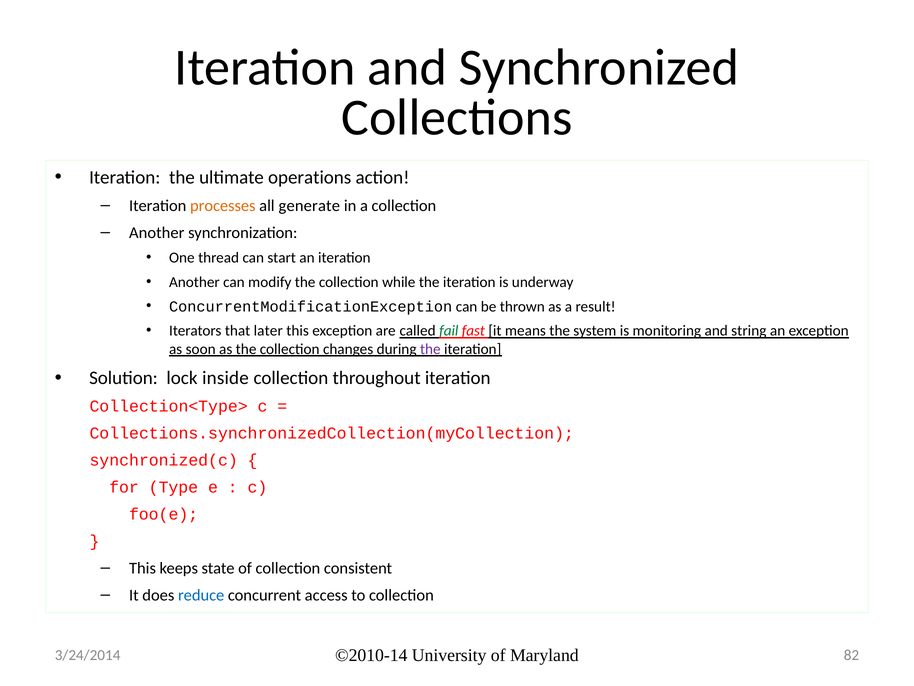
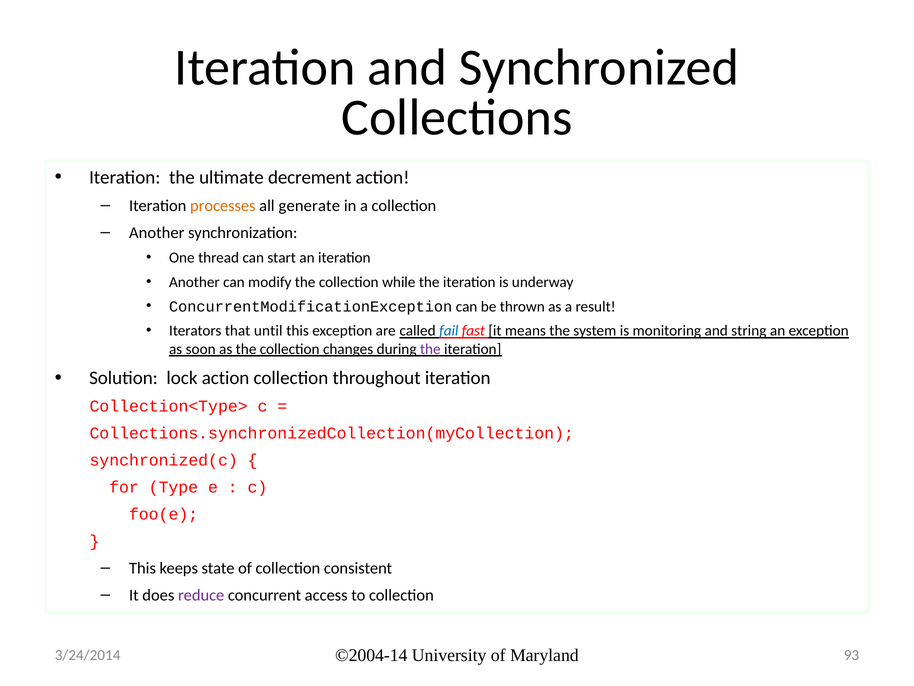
operations: operations -> decrement
later: later -> until
fail colour: green -> blue
lock inside: inside -> action
reduce colour: blue -> purple
©2010-14: ©2010-14 -> ©2004-14
82: 82 -> 93
